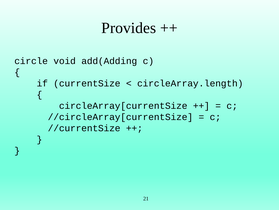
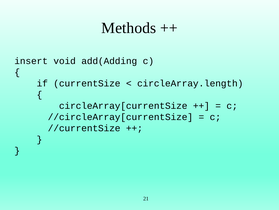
Provides: Provides -> Methods
circle: circle -> insert
